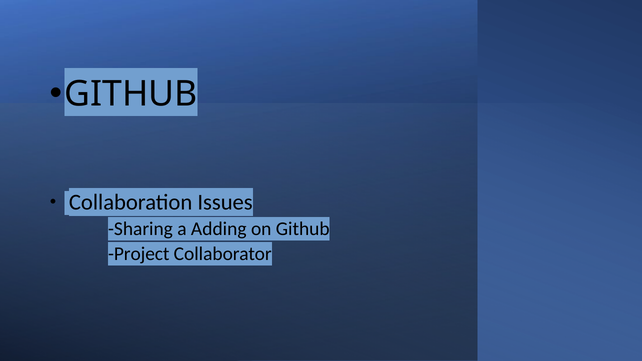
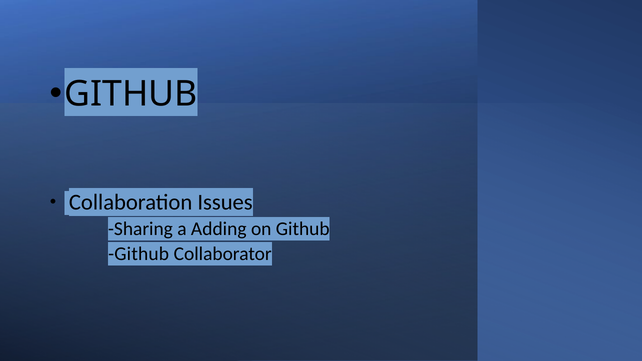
Project at (139, 254): Project -> Github
